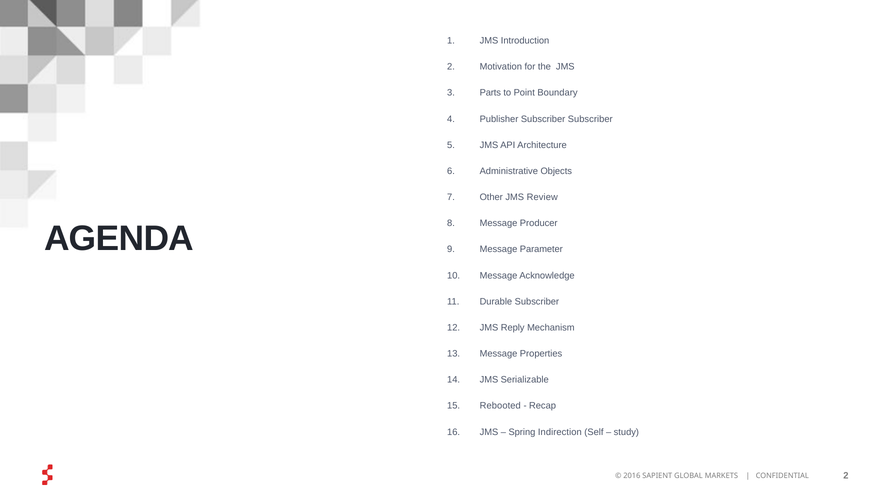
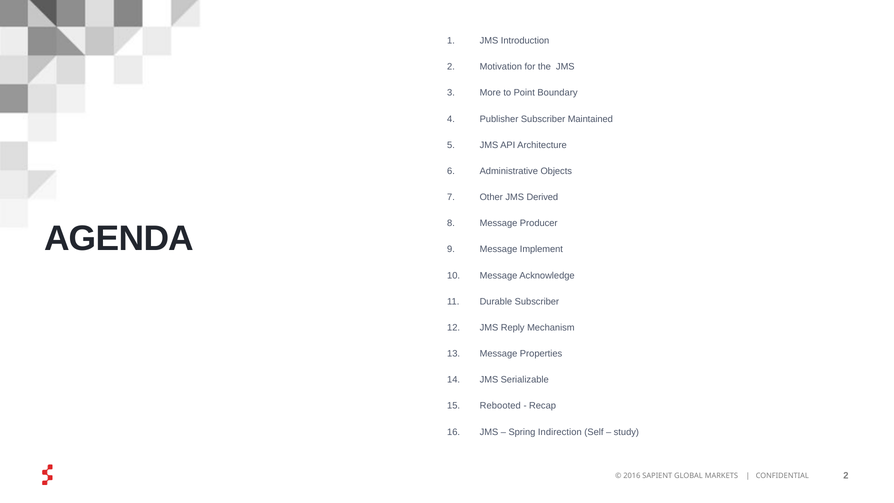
Parts: Parts -> More
Subscriber Subscriber: Subscriber -> Maintained
Review: Review -> Derived
Parameter: Parameter -> Implement
